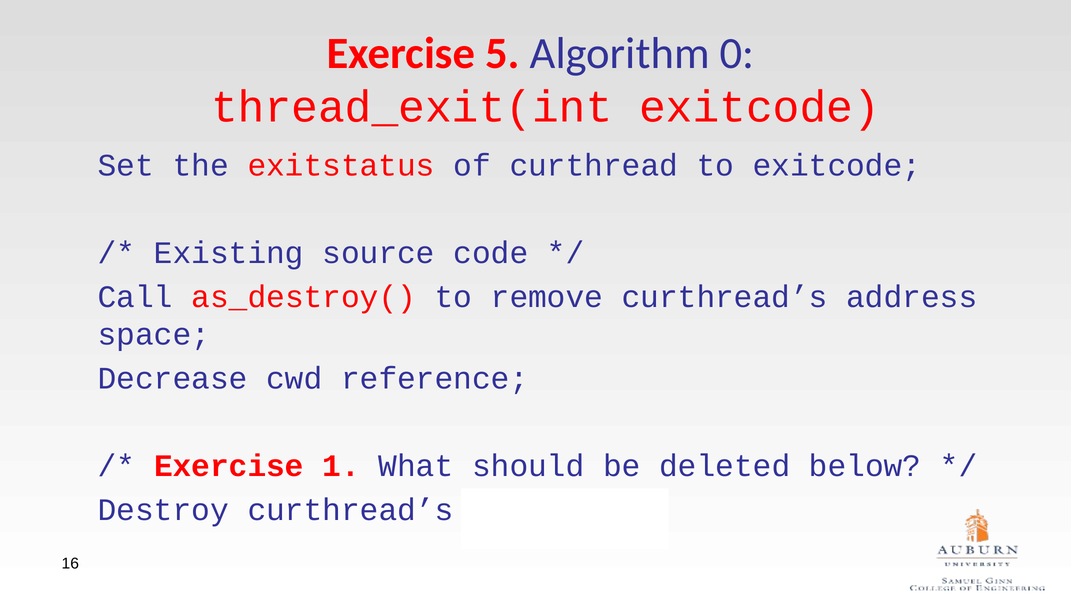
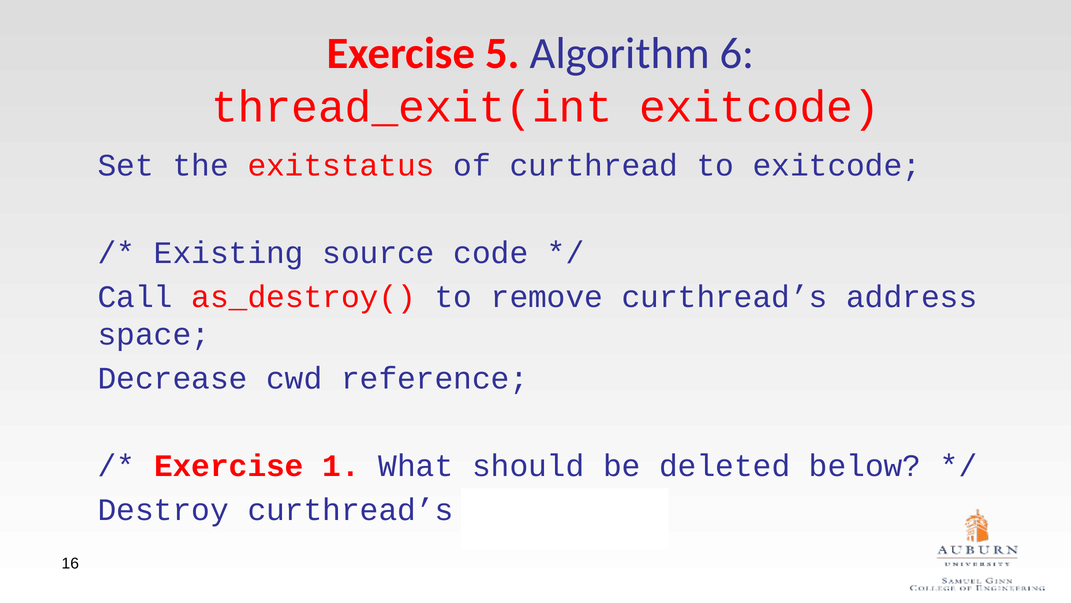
0: 0 -> 6
